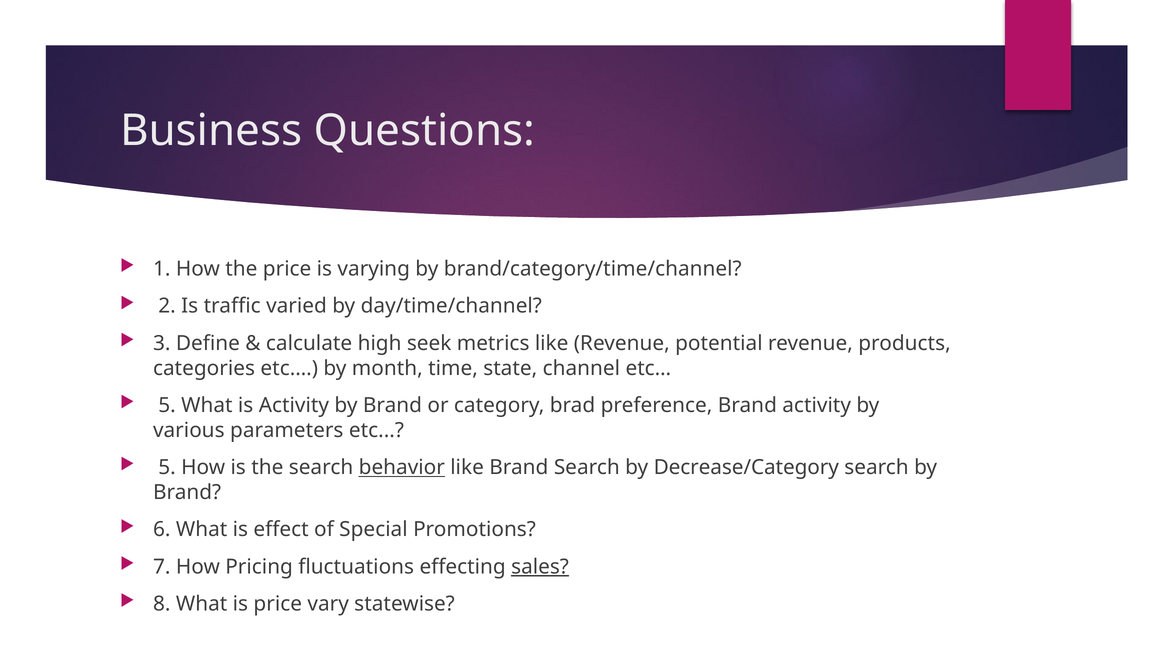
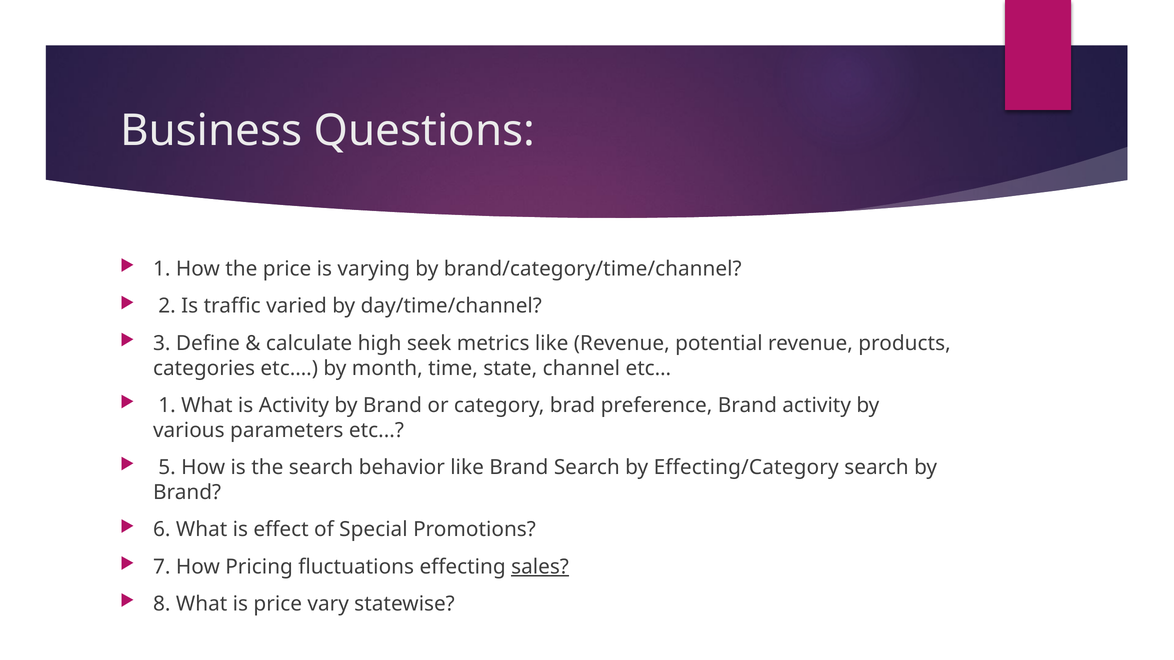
5 at (167, 406): 5 -> 1
behavior underline: present -> none
Decrease/Category: Decrease/Category -> Effecting/Category
